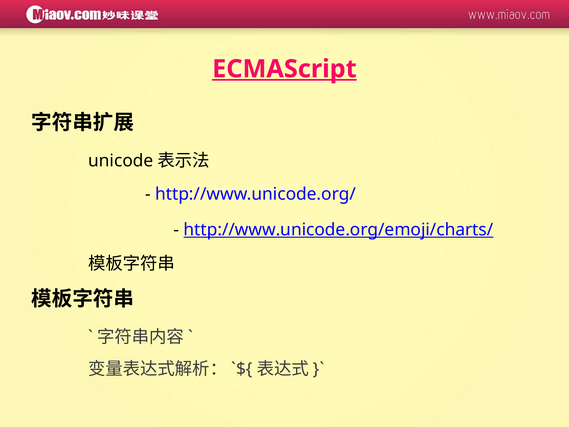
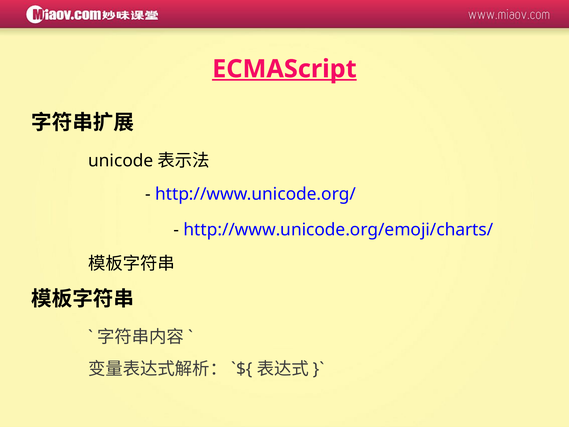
http://www.unicode.org/emoji/charts/ underline: present -> none
